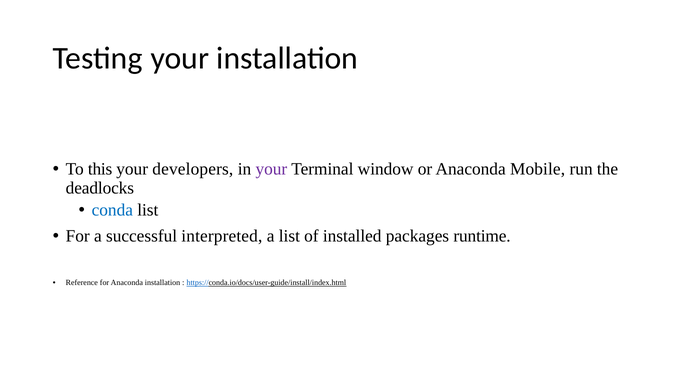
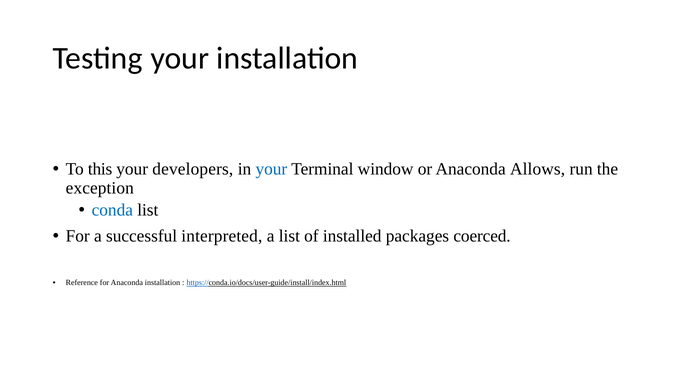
your at (271, 169) colour: purple -> blue
Mobile: Mobile -> Allows
deadlocks: deadlocks -> exception
runtime: runtime -> coerced
